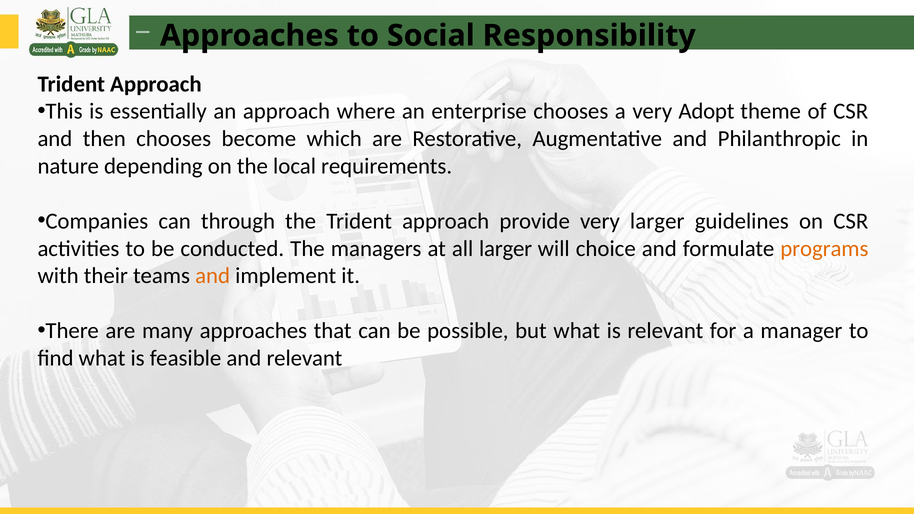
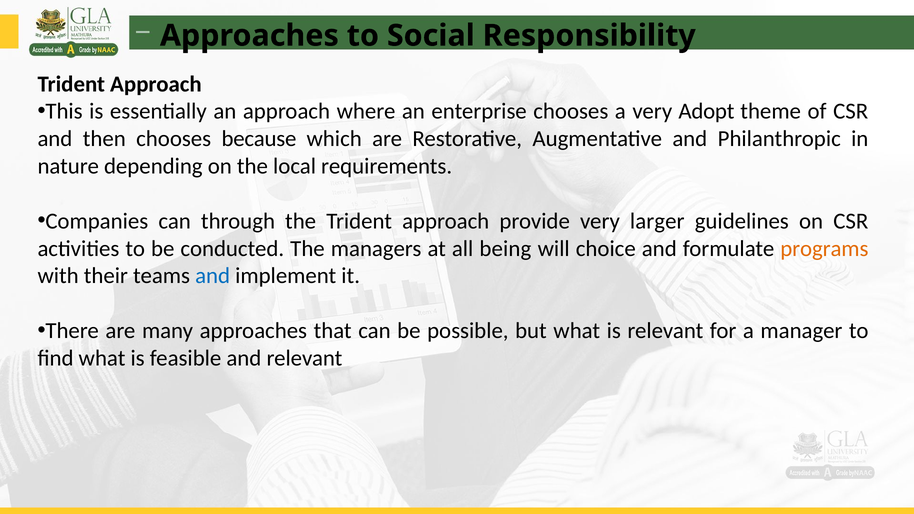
become: become -> because
all larger: larger -> being
and at (213, 276) colour: orange -> blue
